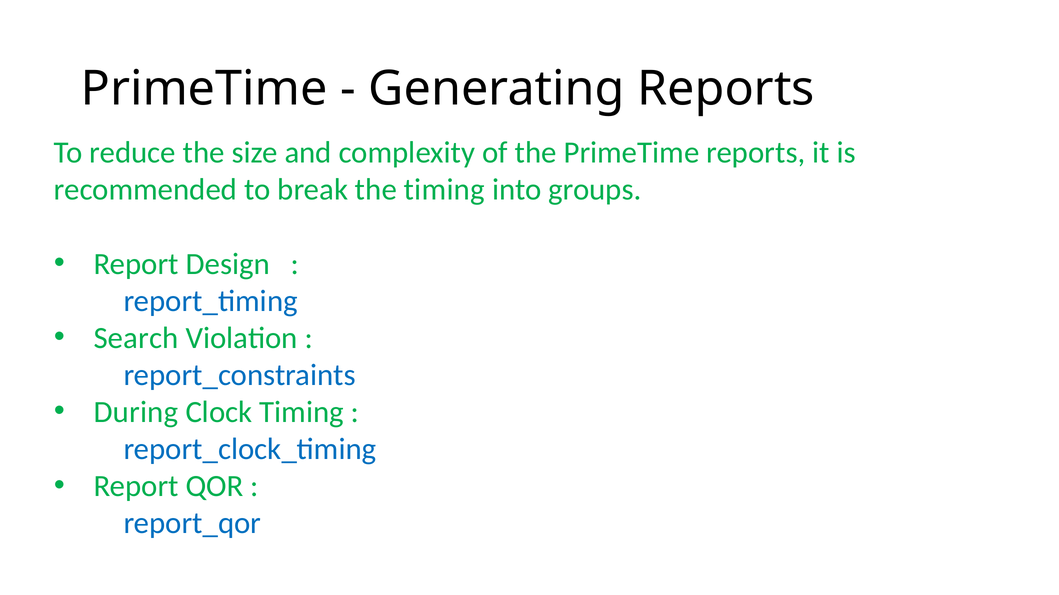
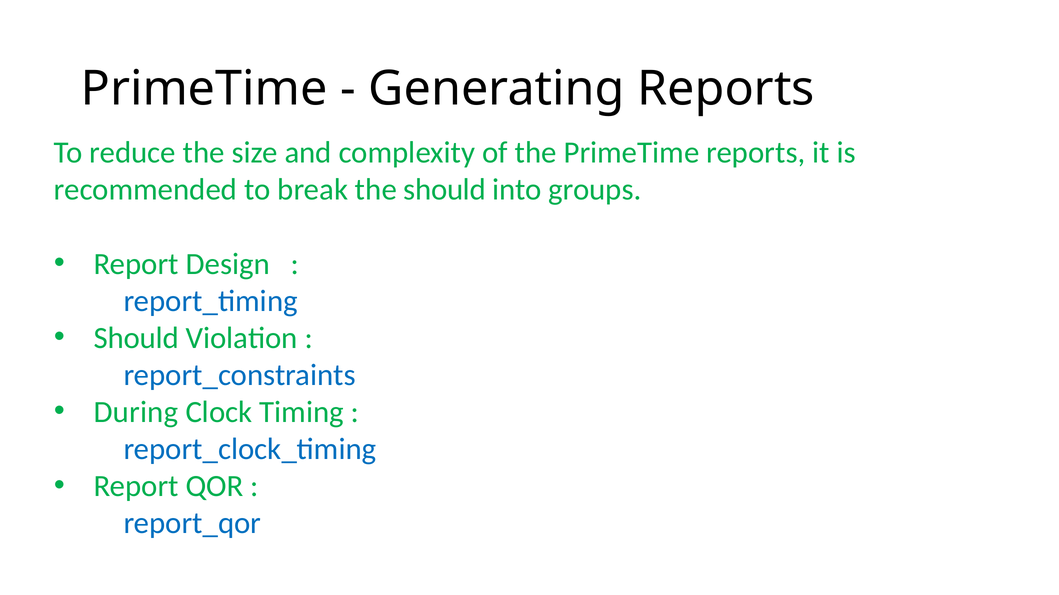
the timing: timing -> should
Search at (136, 338): Search -> Should
